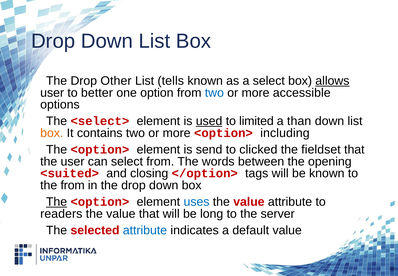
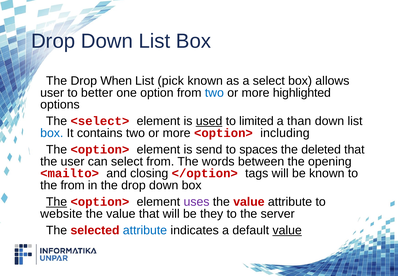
Other: Other -> When
tells: tells -> pick
allows underline: present -> none
accessible: accessible -> highlighted
box at (52, 133) colour: orange -> blue
clicked: clicked -> spaces
fieldset: fieldset -> deleted
<suited>: <suited> -> <mailto>
uses colour: blue -> purple
readers: readers -> website
long: long -> they
value at (287, 230) underline: none -> present
